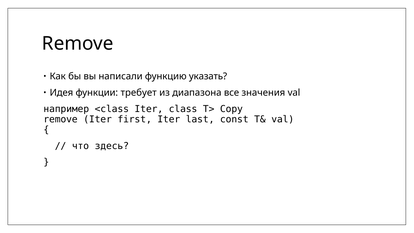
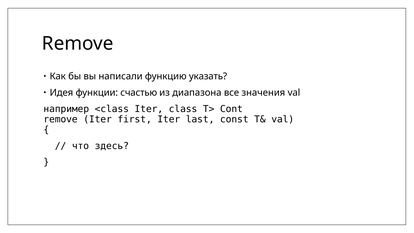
требует: требует -> счастью
Copy: Copy -> Cont
